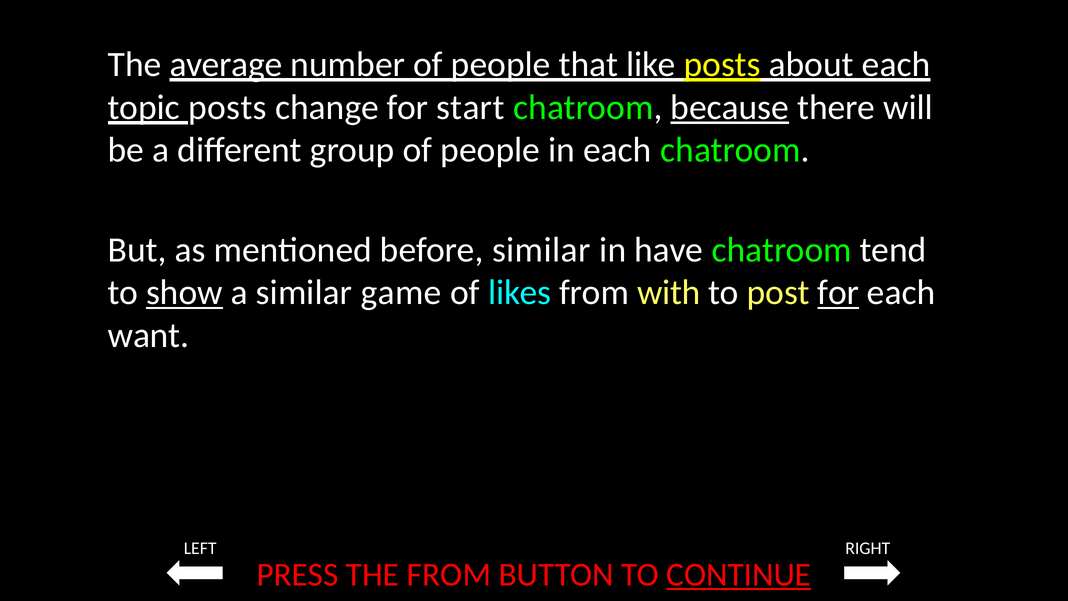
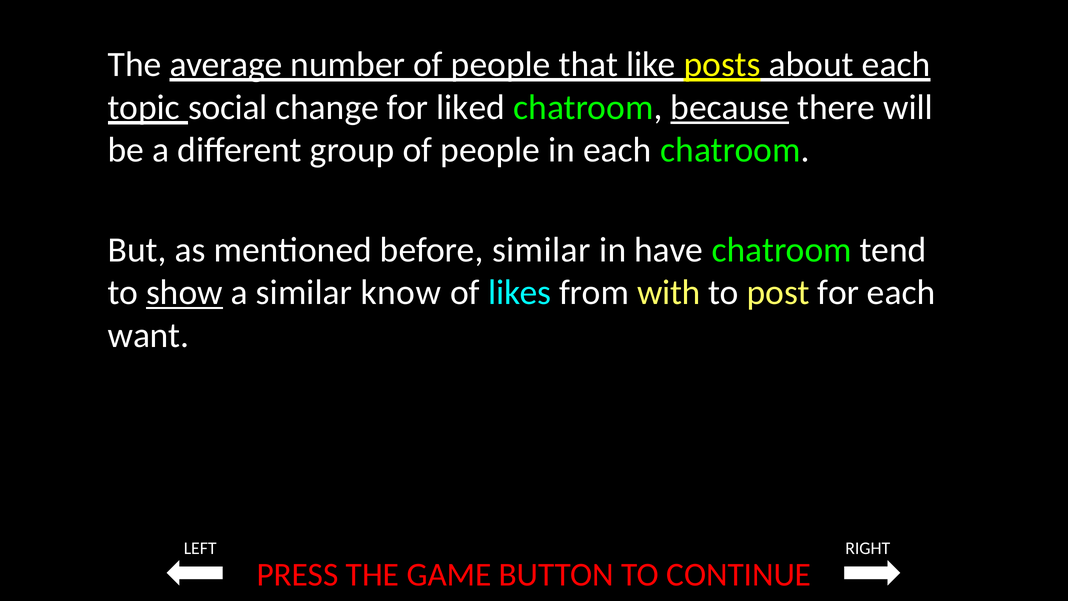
posts at (227, 107): posts -> social
start: start -> liked
game: game -> know
for at (838, 293) underline: present -> none
THE FROM: FROM -> GAME
CONTINUE underline: present -> none
